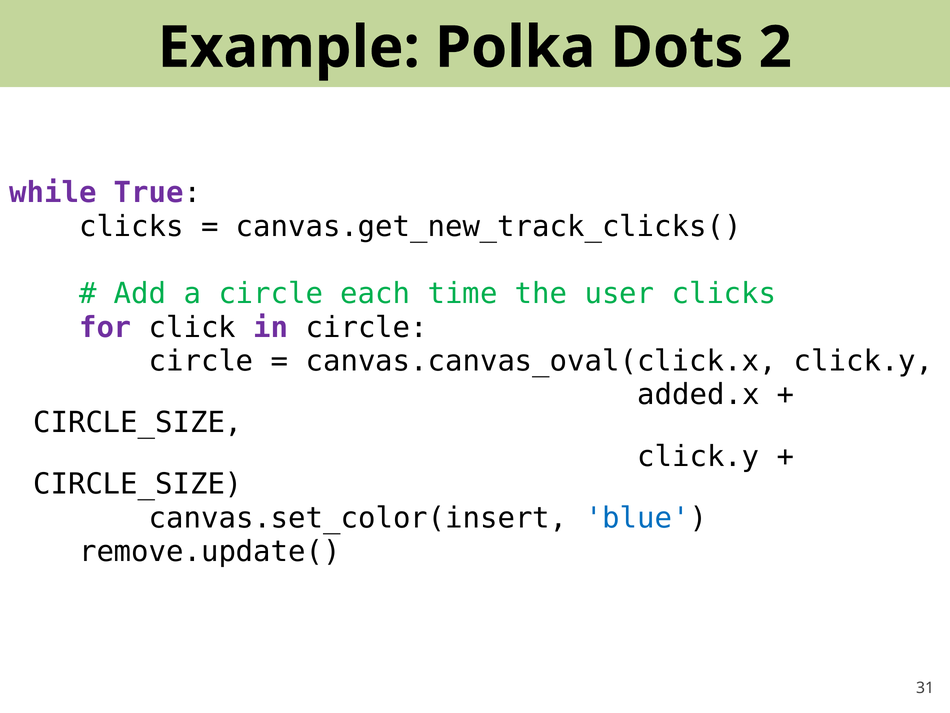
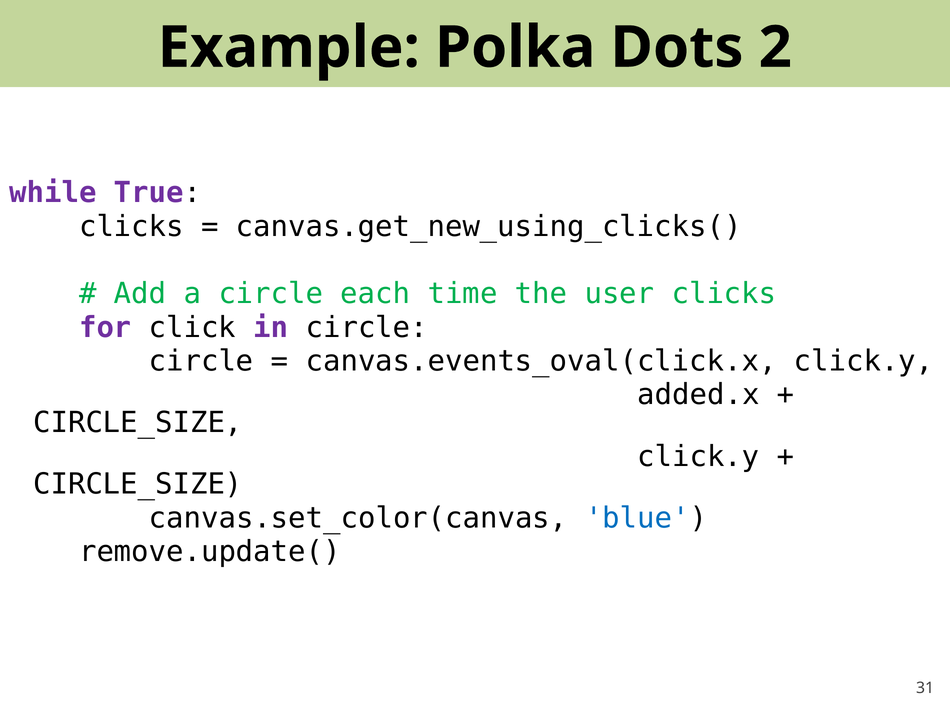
canvas.get_new_track_clicks(: canvas.get_new_track_clicks( -> canvas.get_new_using_clicks(
canvas.canvas_oval(click.x: canvas.canvas_oval(click.x -> canvas.events_oval(click.x
canvas.set_color(insert: canvas.set_color(insert -> canvas.set_color(canvas
